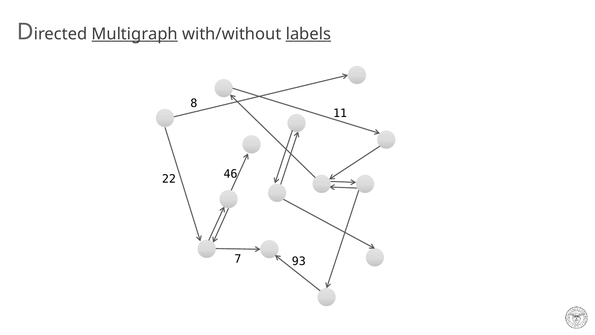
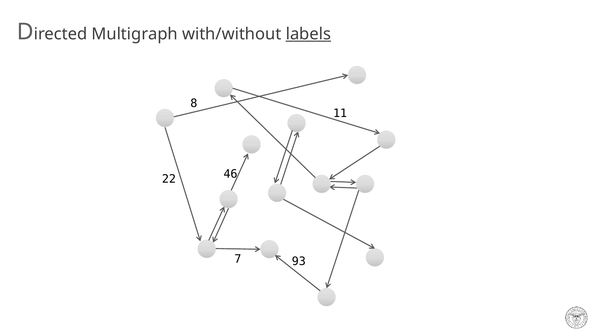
Multigraph underline: present -> none
